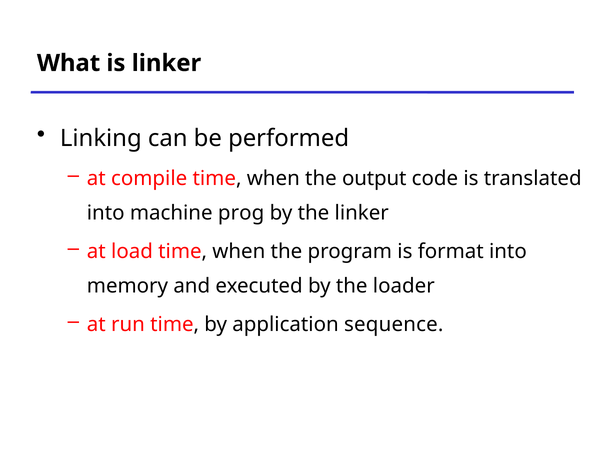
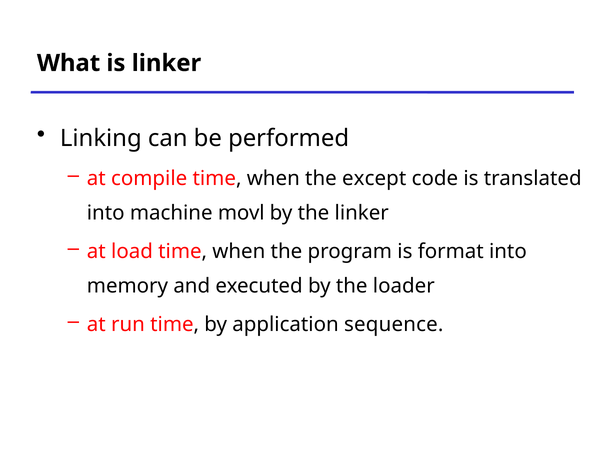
output: output -> except
prog: prog -> movl
